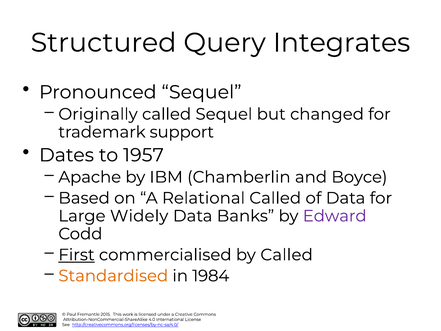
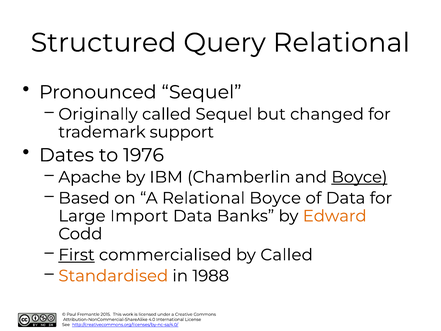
Query Integrates: Integrates -> Relational
1957: 1957 -> 1976
Boyce at (359, 177) underline: none -> present
Relational Called: Called -> Boyce
Widely: Widely -> Import
Edward colour: purple -> orange
1984: 1984 -> 1988
